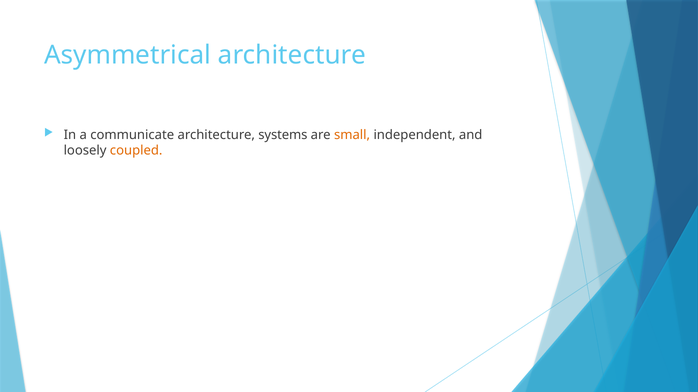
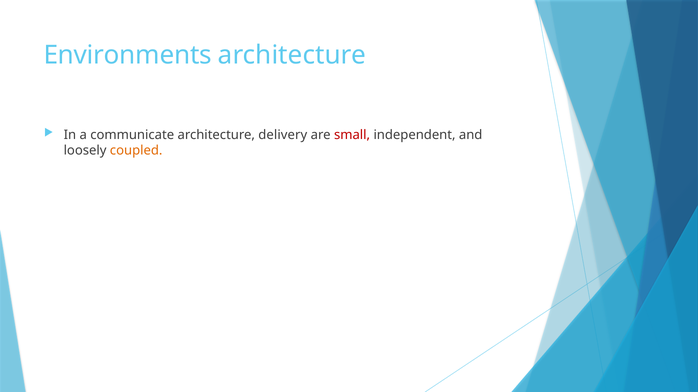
Asymmetrical: Asymmetrical -> Environments
systems: systems -> delivery
small colour: orange -> red
